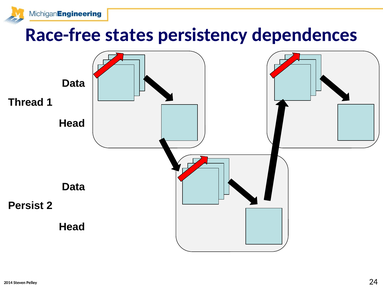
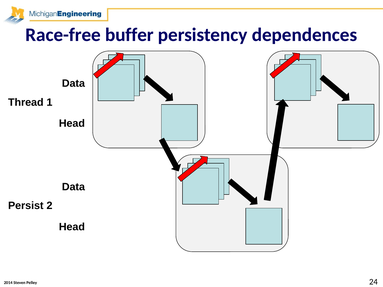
states: states -> buffer
